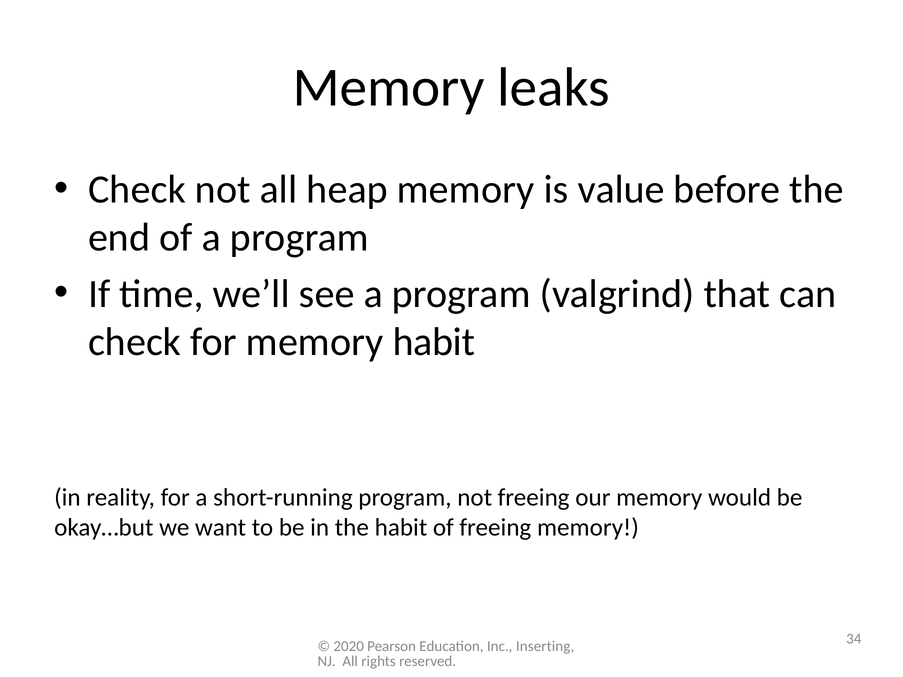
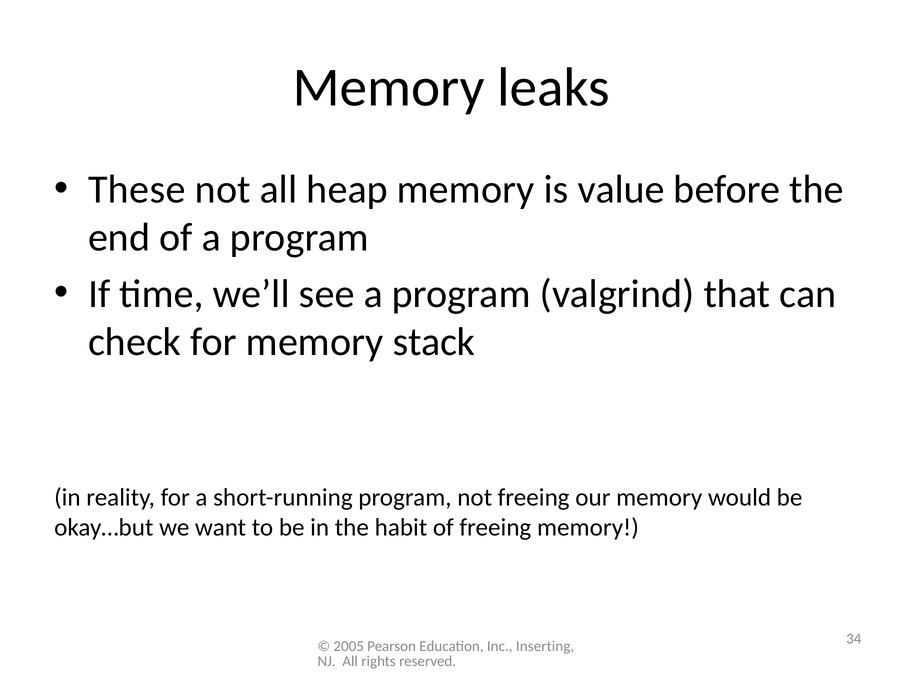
Check at (137, 189): Check -> These
memory habit: habit -> stack
2020: 2020 -> 2005
